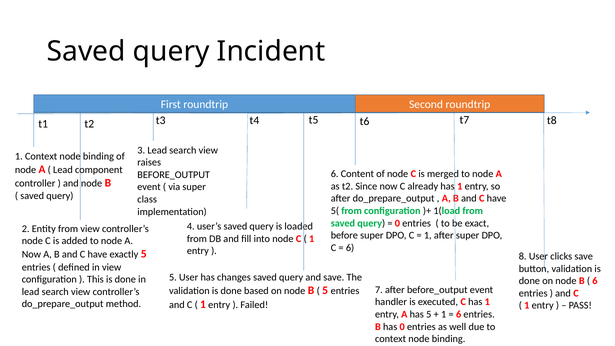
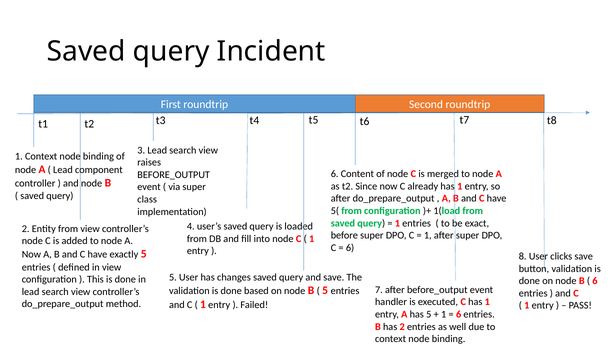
0 at (397, 223): 0 -> 1
has 0: 0 -> 2
